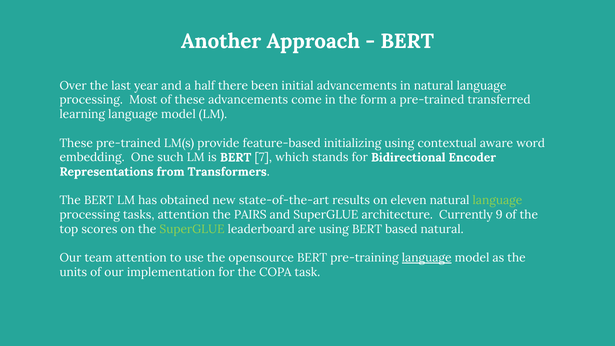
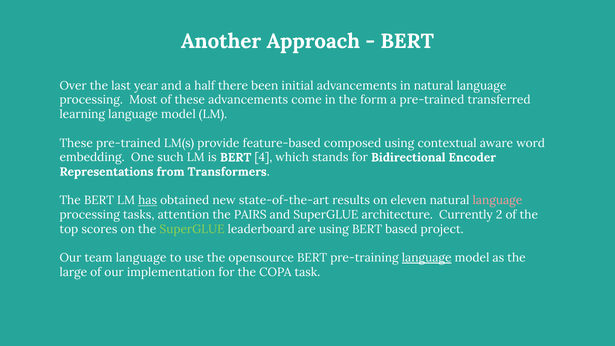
initializing: initializing -> composed
7: 7 -> 4
has underline: none -> present
language at (497, 200) colour: light green -> pink
9: 9 -> 2
based natural: natural -> project
team attention: attention -> language
units: units -> large
